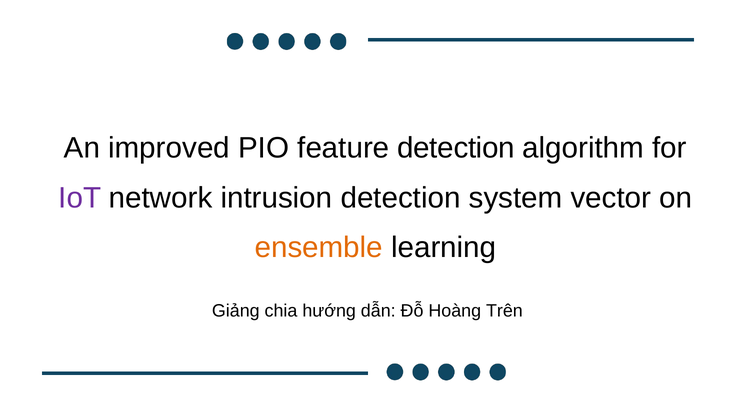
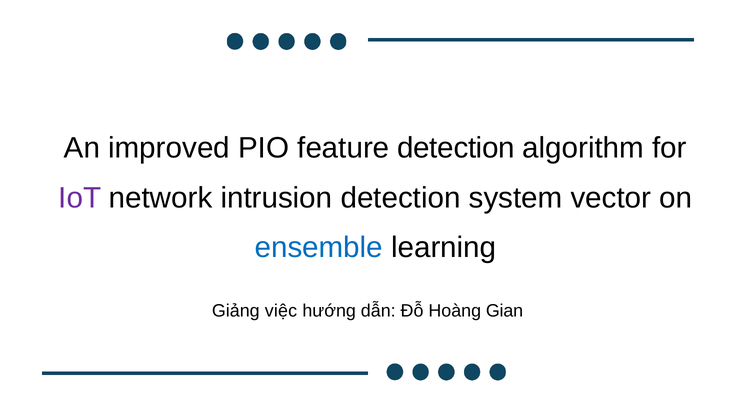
ensemble colour: orange -> blue
chia: chia -> việc
Trên: Trên -> Gian
